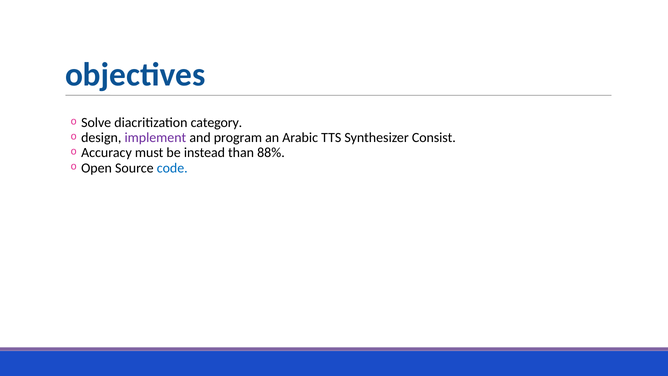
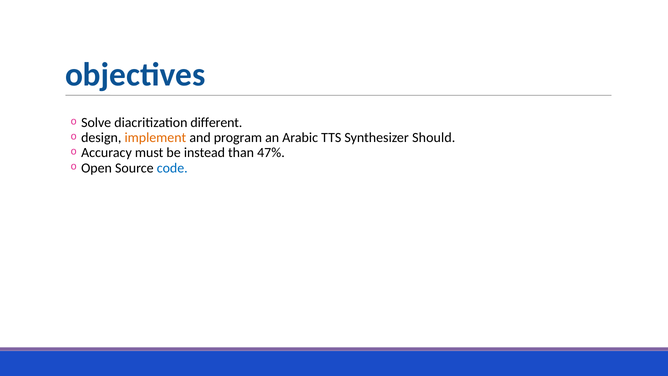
category: category -> different
implement colour: purple -> orange
Consist: Consist -> Should
88%: 88% -> 47%
